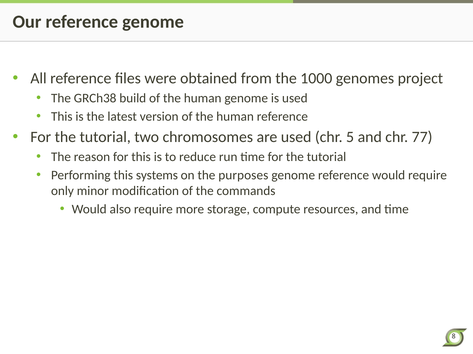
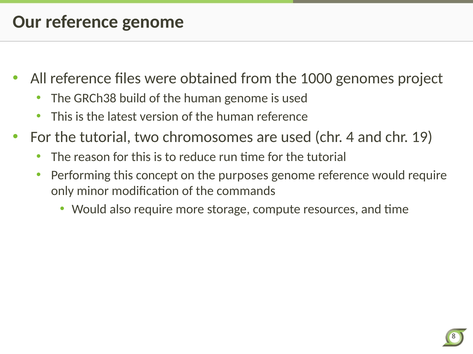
5: 5 -> 4
77: 77 -> 19
systems: systems -> concept
